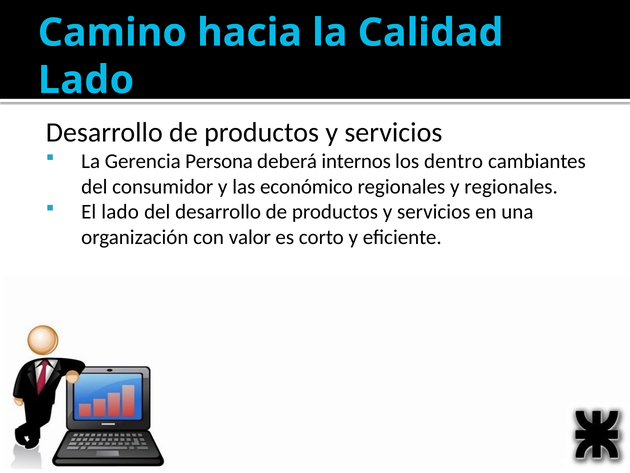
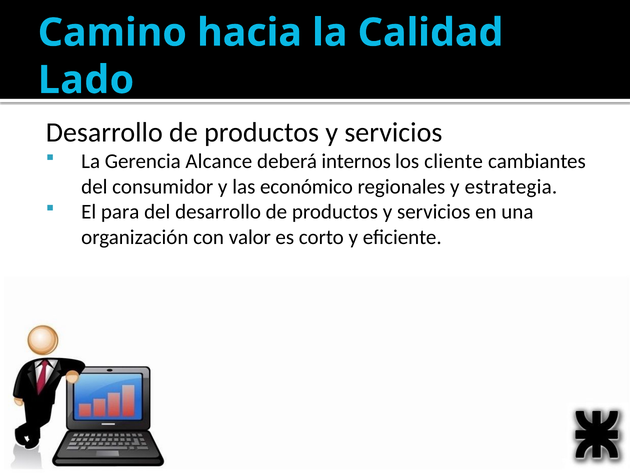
Persona: Persona -> Alcance
dentro: dentro -> cliente
y regionales: regionales -> estrategia
El lado: lado -> para
